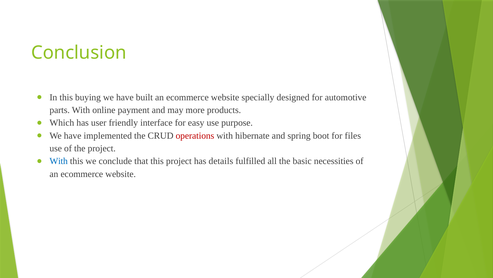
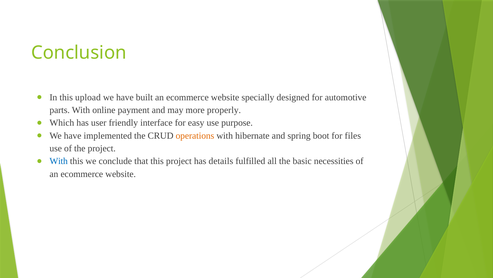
buying: buying -> upload
products: products -> properly
operations colour: red -> orange
